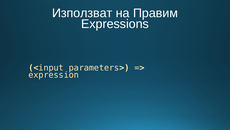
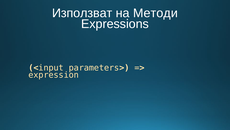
Правим: Правим -> Методи
